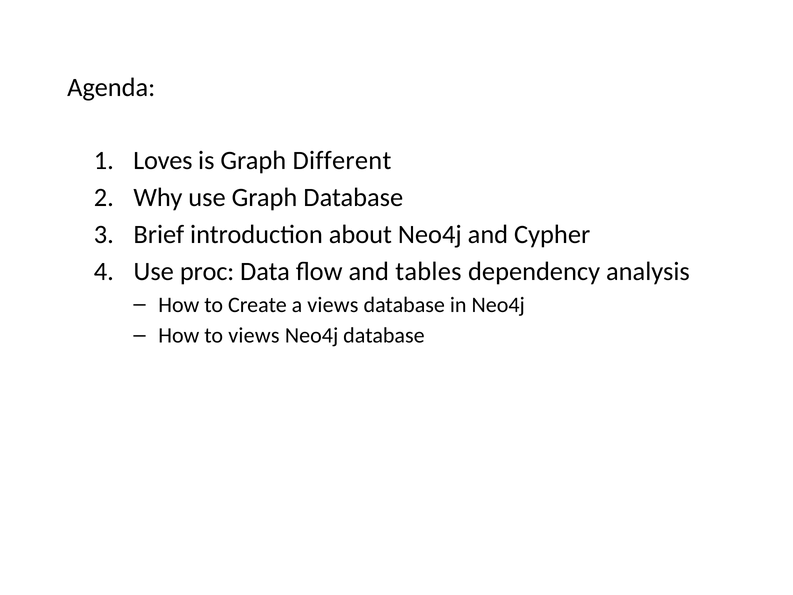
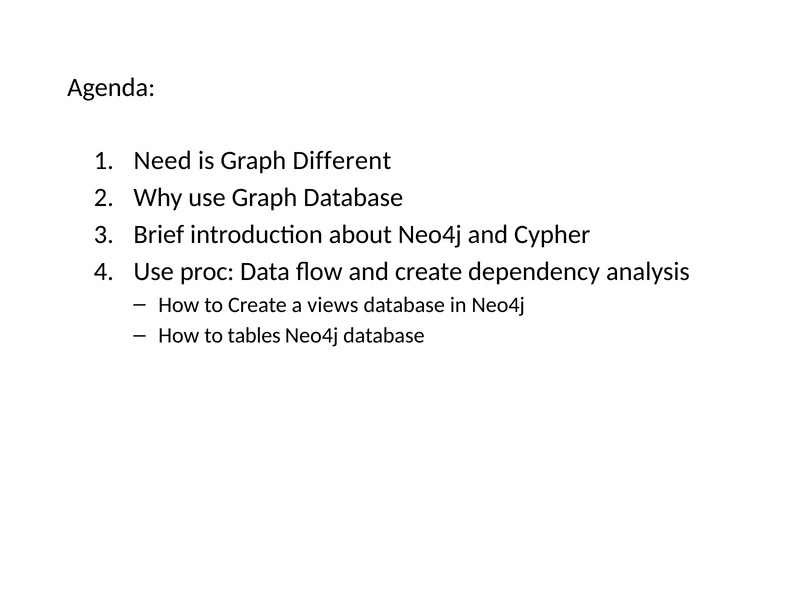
Loves: Loves -> Need
and tables: tables -> create
to views: views -> tables
